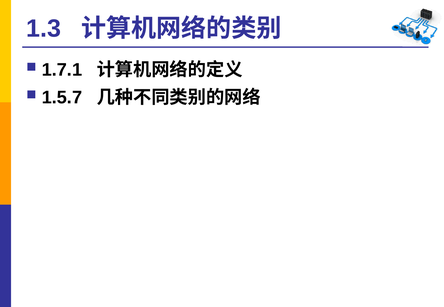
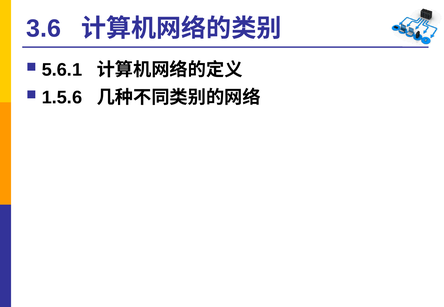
1.3: 1.3 -> 3.6
1.7.1: 1.7.1 -> 5.6.1
1.5.7: 1.5.7 -> 1.5.6
